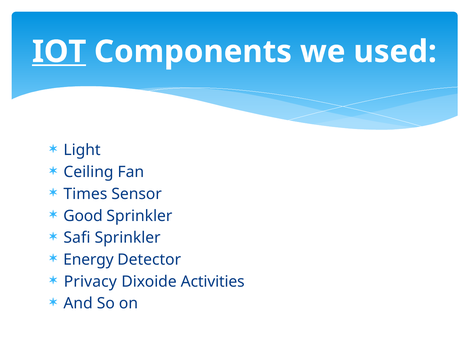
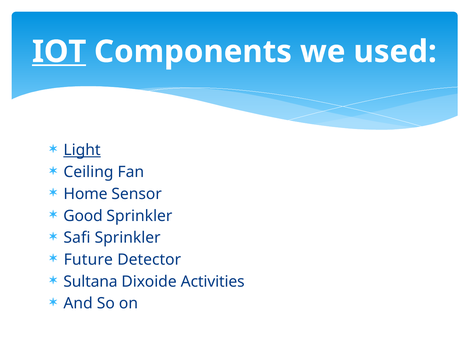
Light underline: none -> present
Times: Times -> Home
Energy: Energy -> Future
Privacy: Privacy -> Sultana
